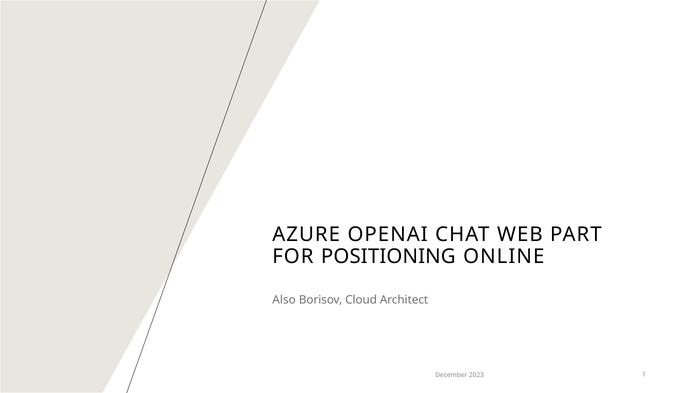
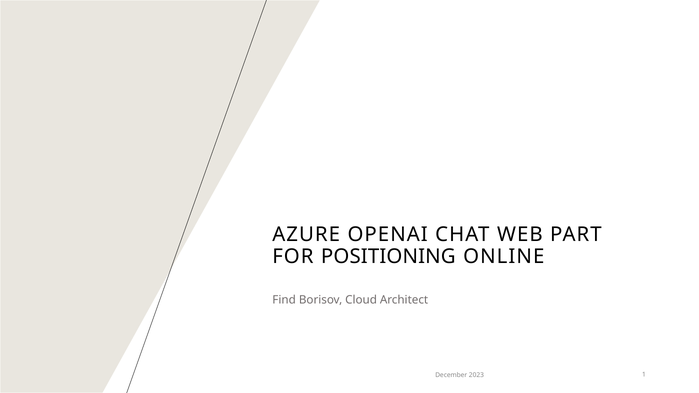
Also: Also -> Find
